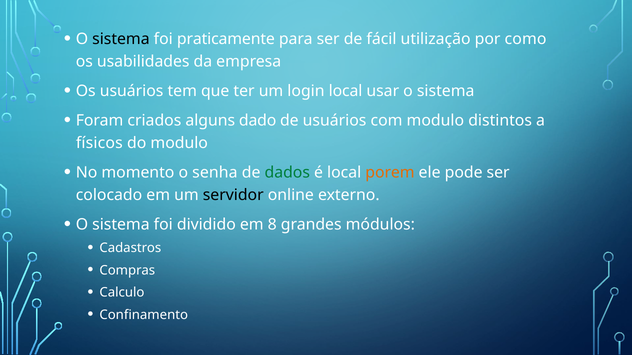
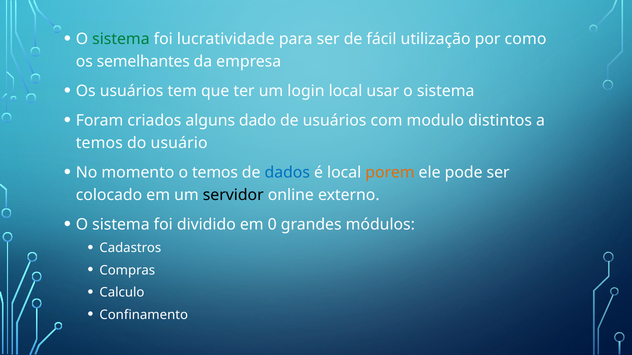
sistema at (121, 39) colour: black -> green
praticamente: praticamente -> lucratividade
usabilidades: usabilidades -> semelhantes
físicos at (99, 143): físicos -> temos
do modulo: modulo -> usuário
o senha: senha -> temos
dados colour: green -> blue
8: 8 -> 0
